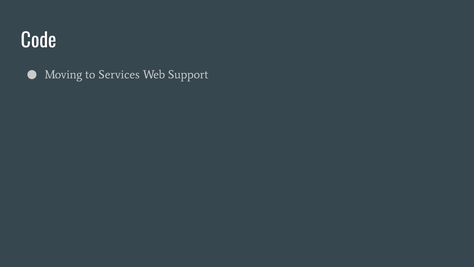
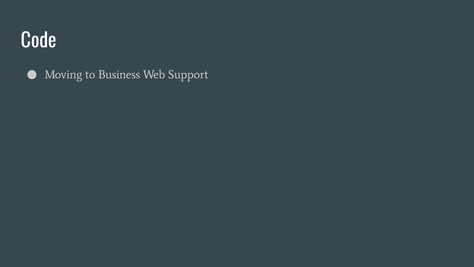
Services: Services -> Business
